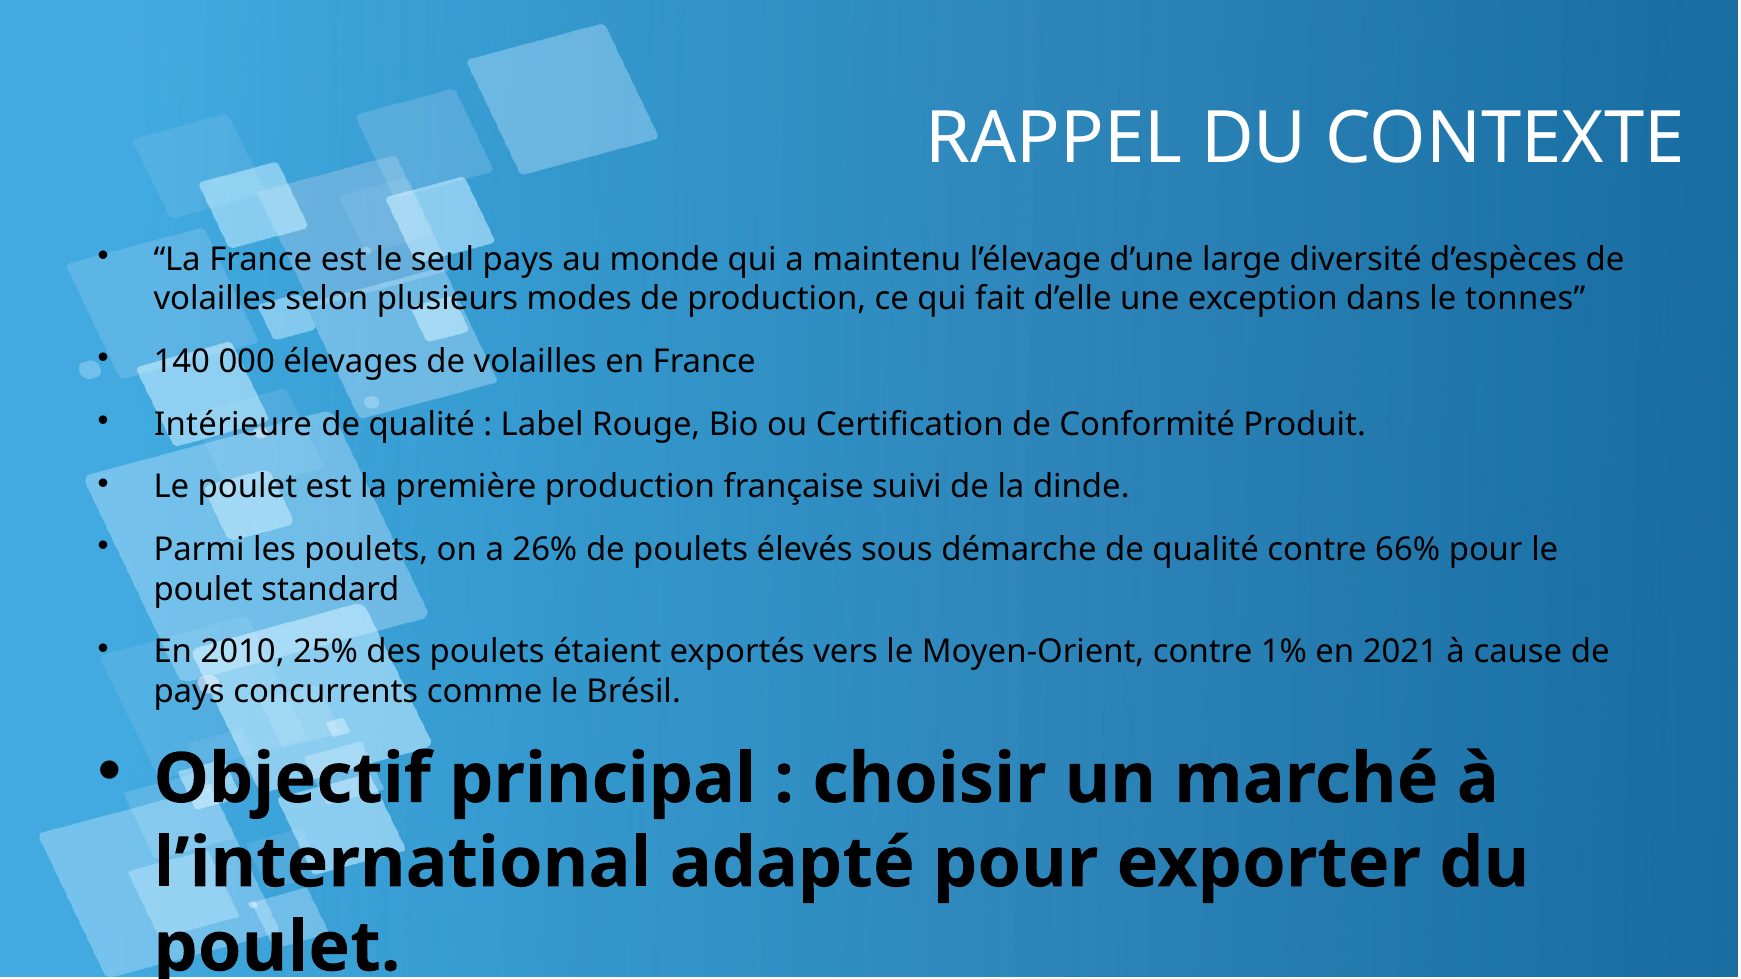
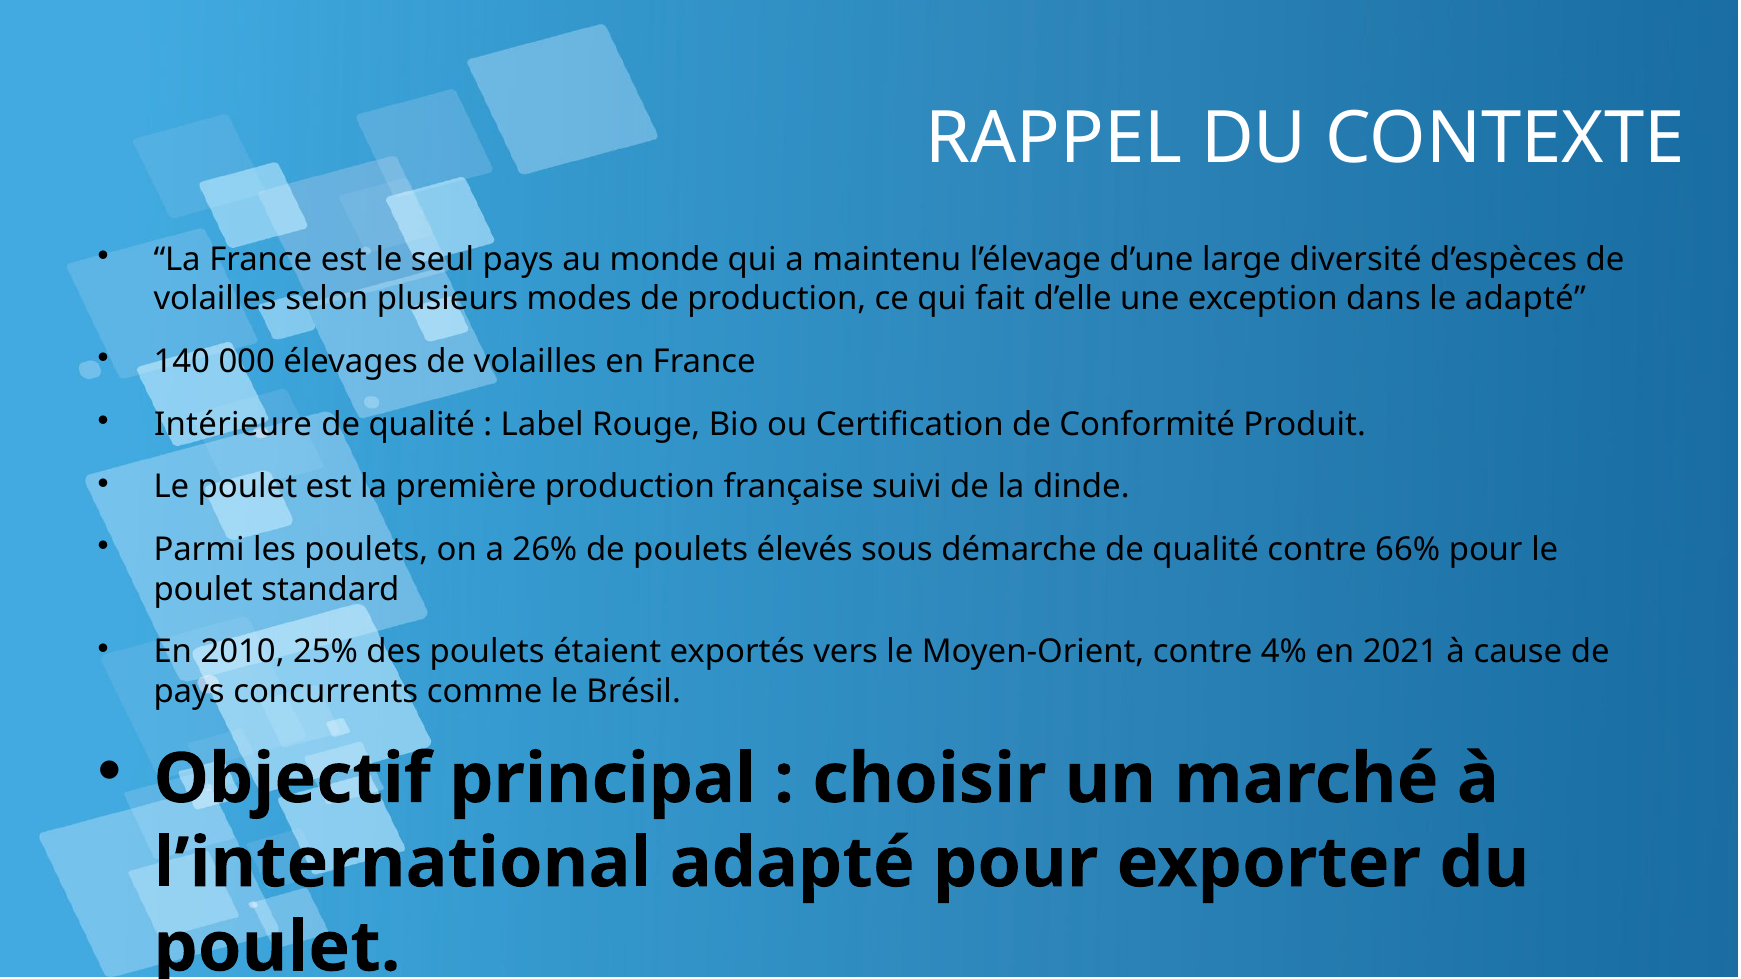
le tonnes: tonnes -> adapté
1%: 1% -> 4%
